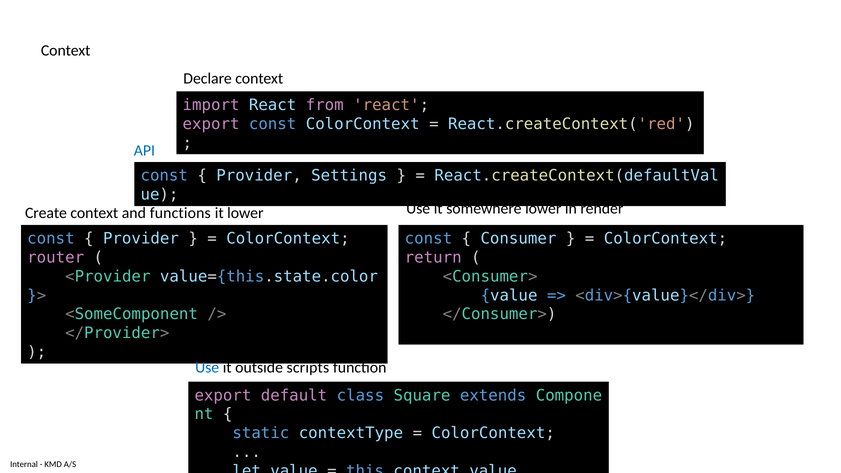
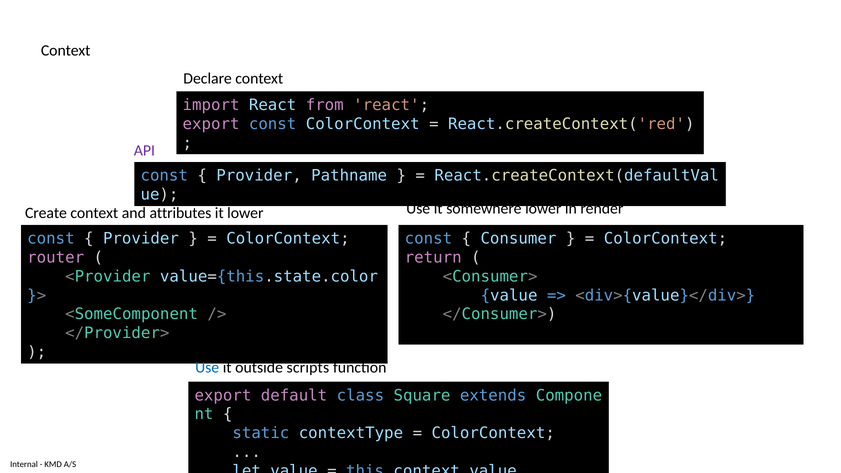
API colour: blue -> purple
Settings: Settings -> Pathname
functions: functions -> attributes
